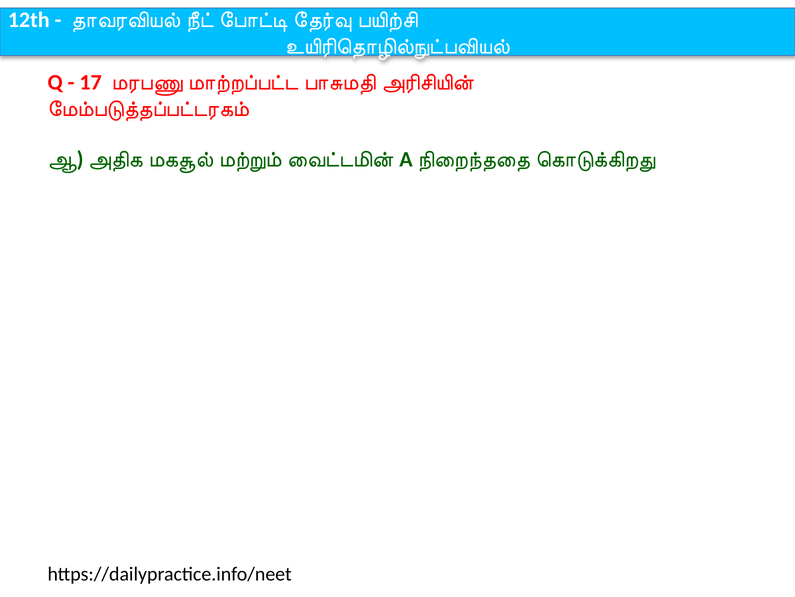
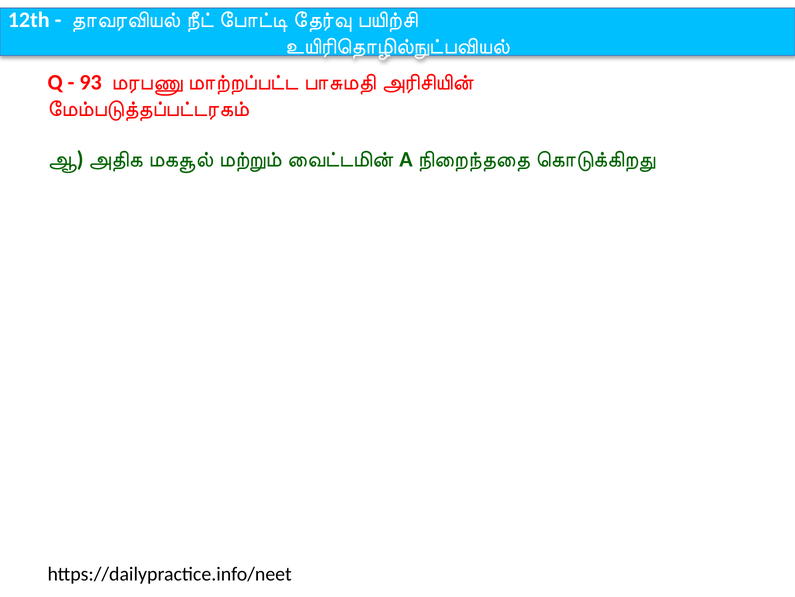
17: 17 -> 93
